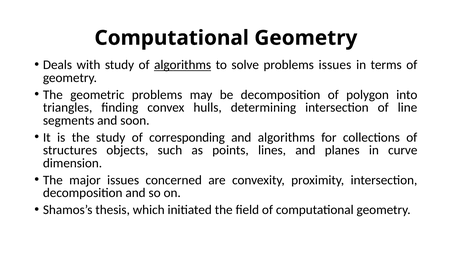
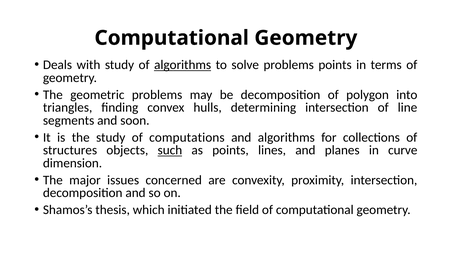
problems issues: issues -> points
corresponding: corresponding -> computations
such underline: none -> present
